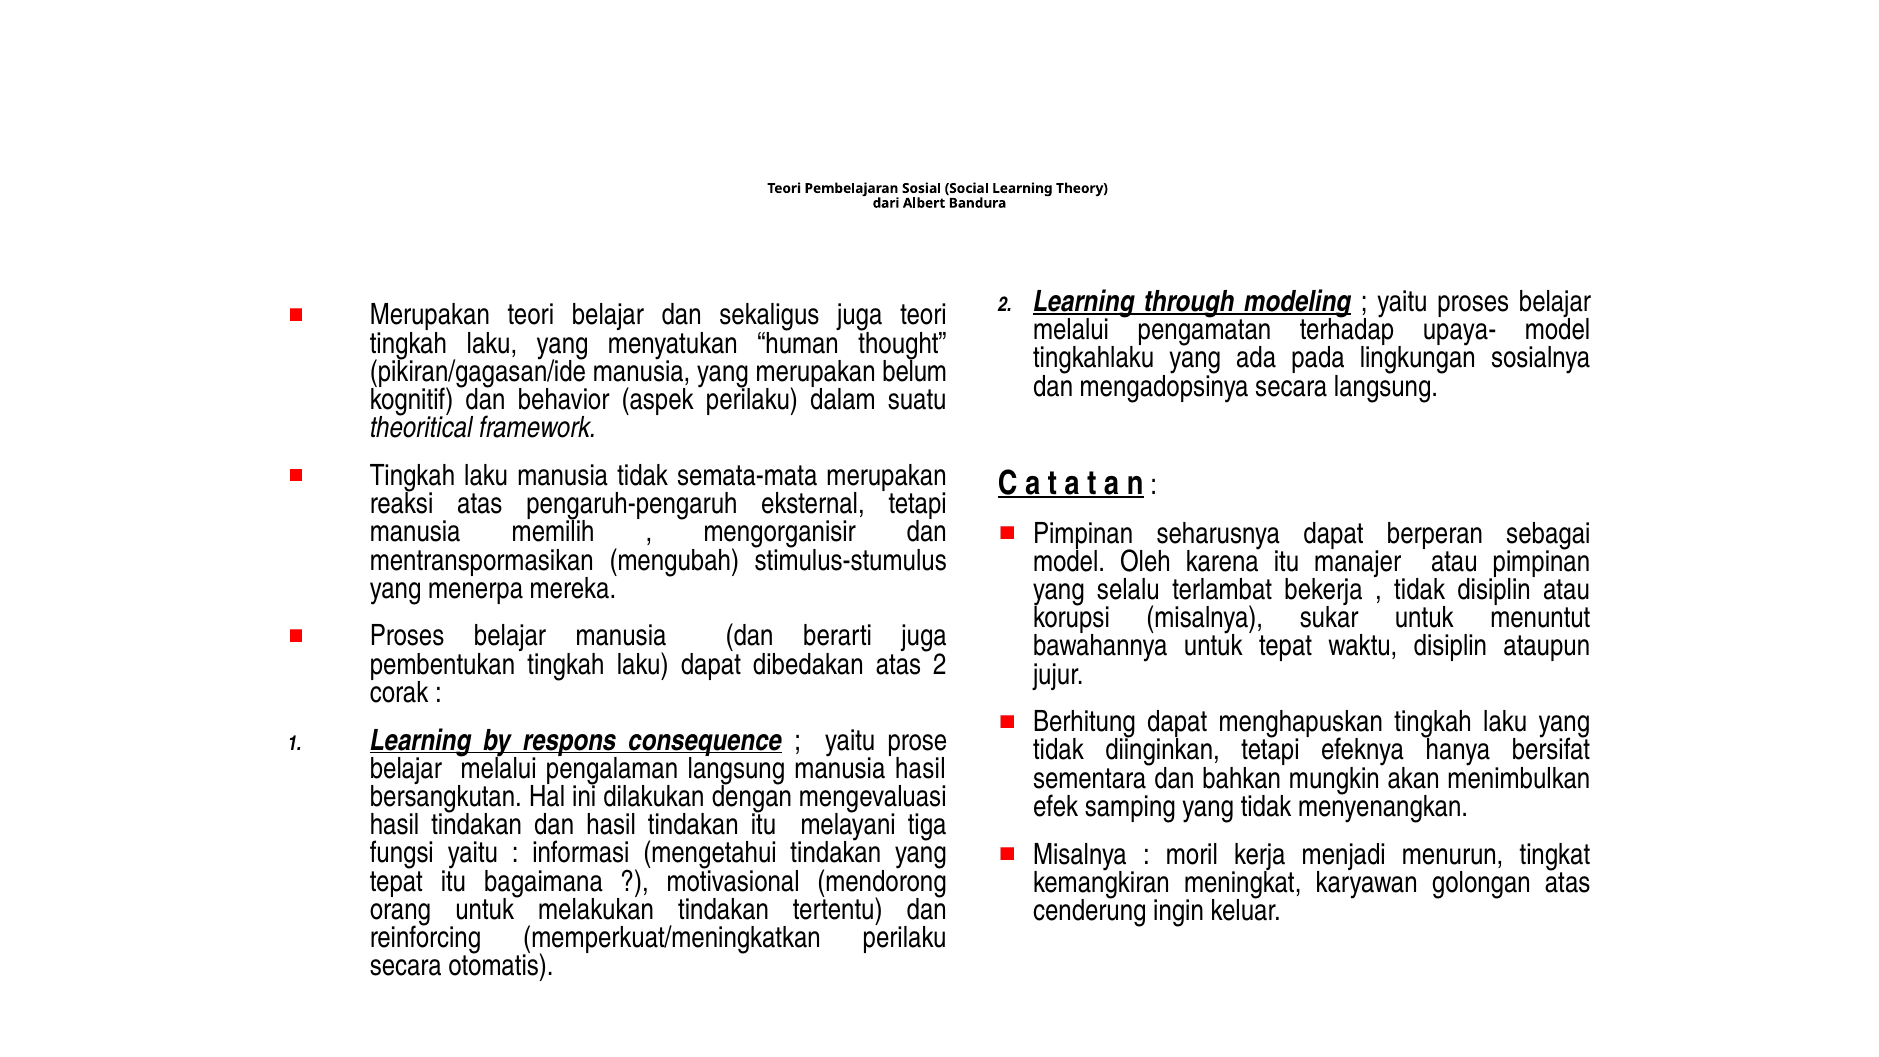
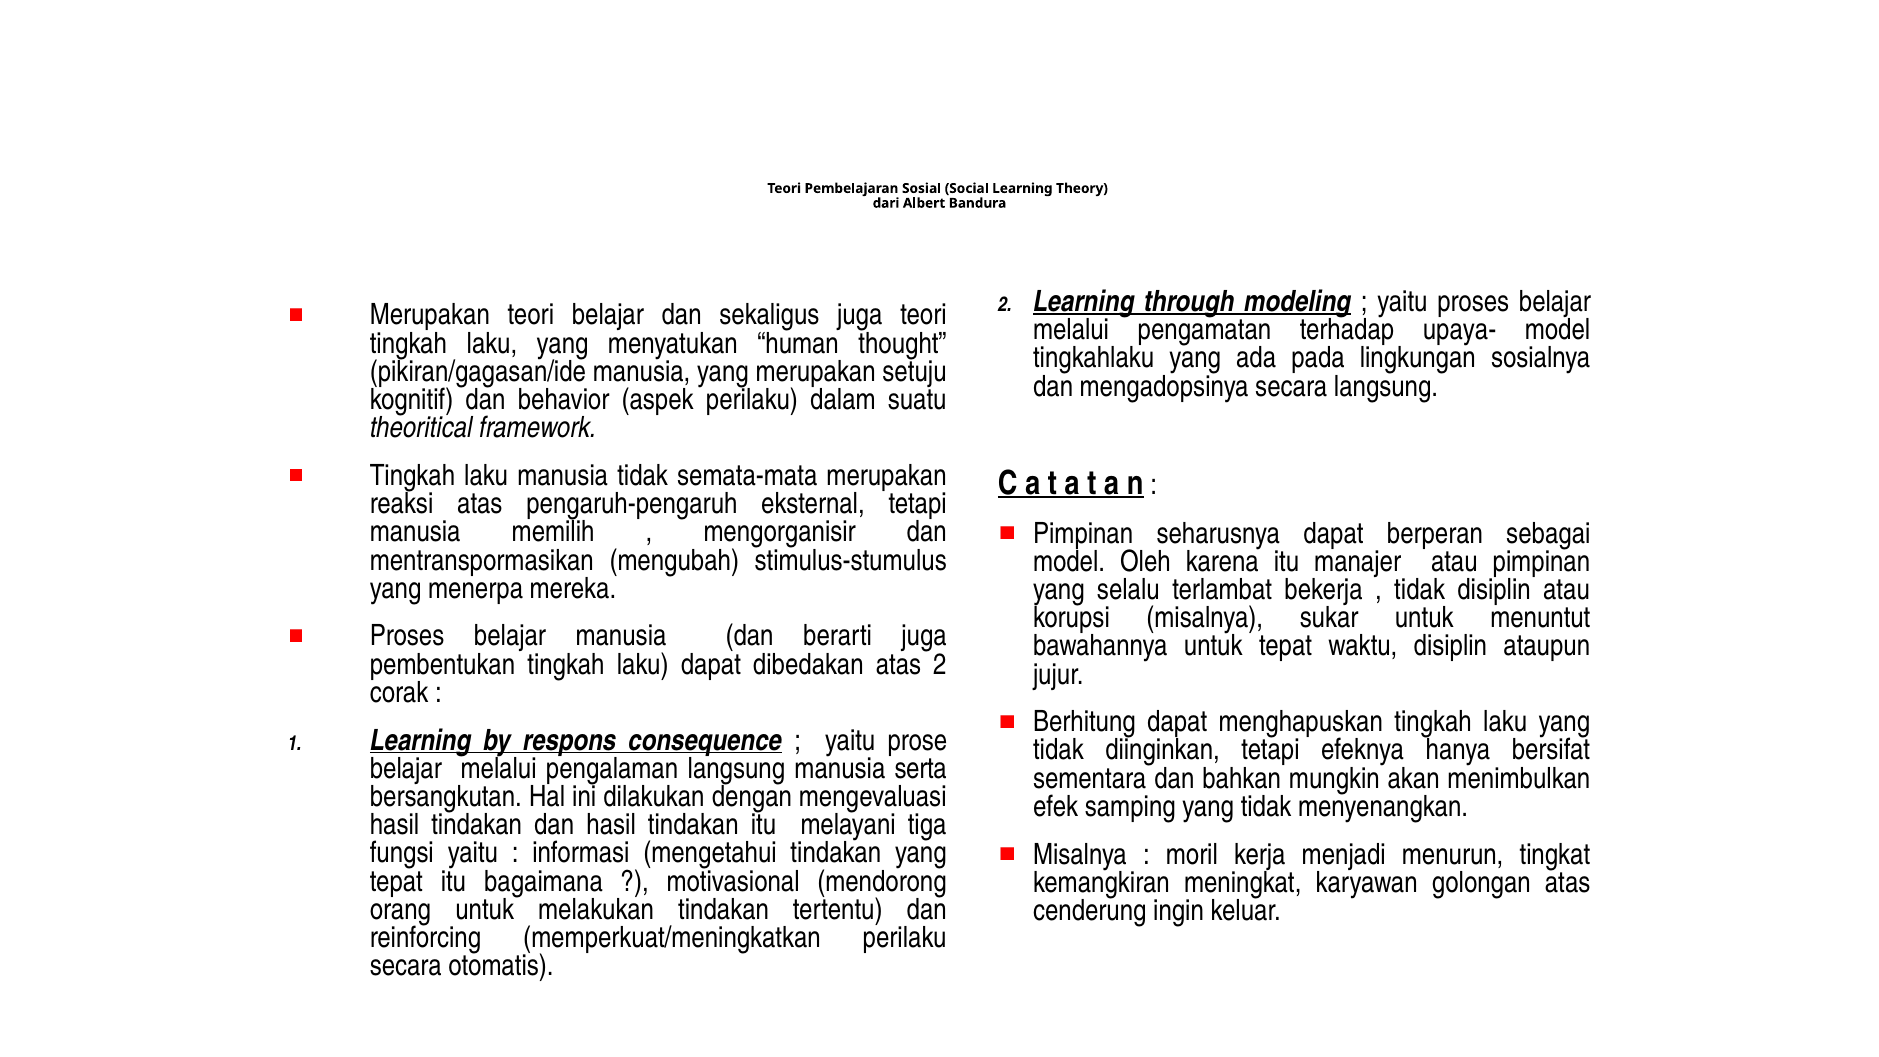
belum: belum -> setuju
manusia hasil: hasil -> serta
